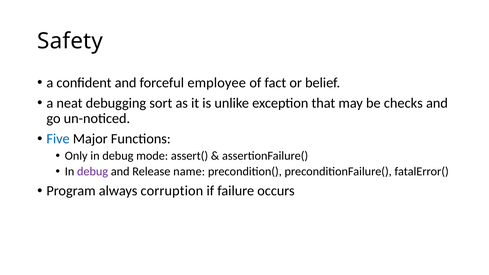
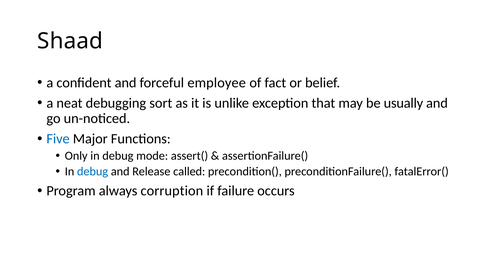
Safety: Safety -> Shaad
checks: checks -> usually
debug at (93, 172) colour: purple -> blue
name: name -> called
